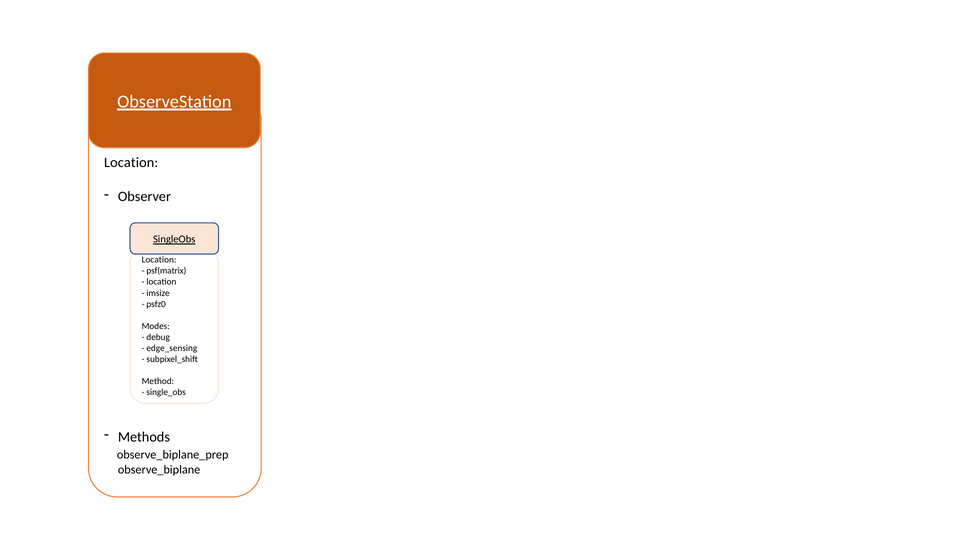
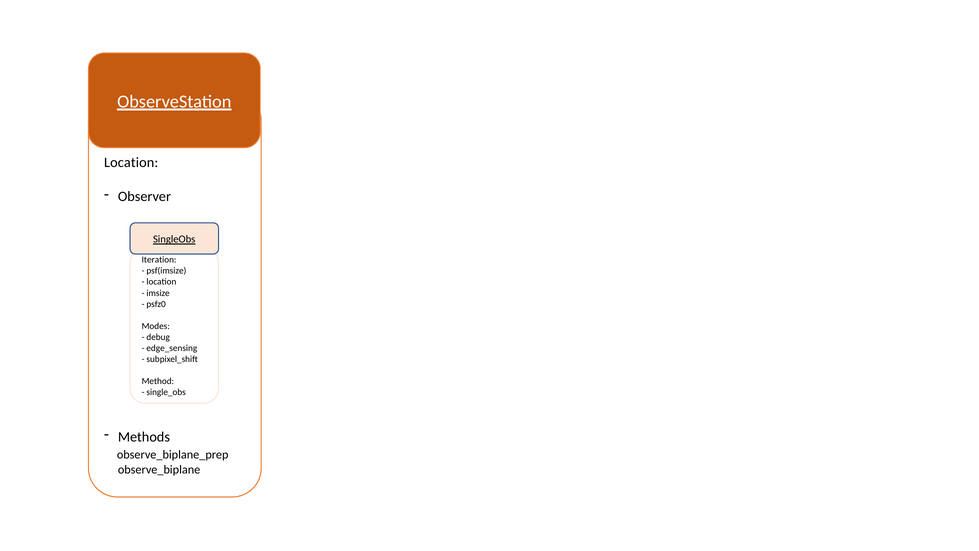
Location at (159, 260): Location -> Iteration
psf(matrix: psf(matrix -> psf(imsize
